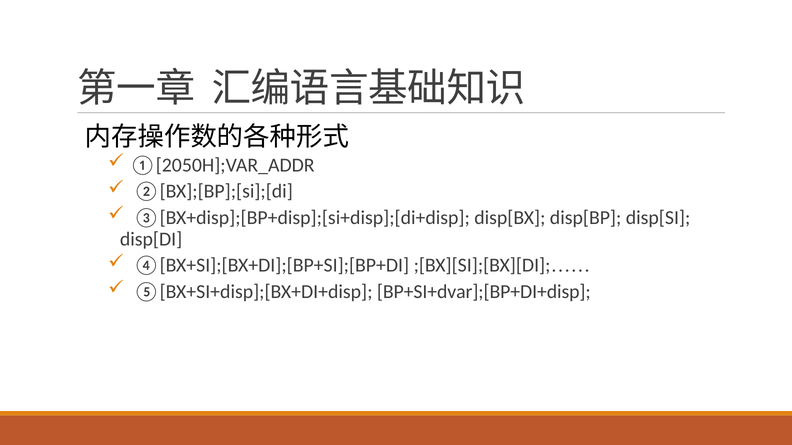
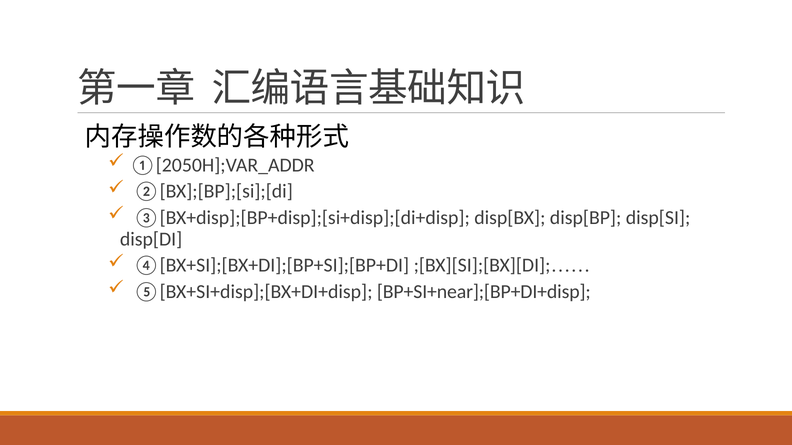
BP+SI+dvar];[BP+DI+disp: BP+SI+dvar];[BP+DI+disp -> BP+SI+near];[BP+DI+disp
